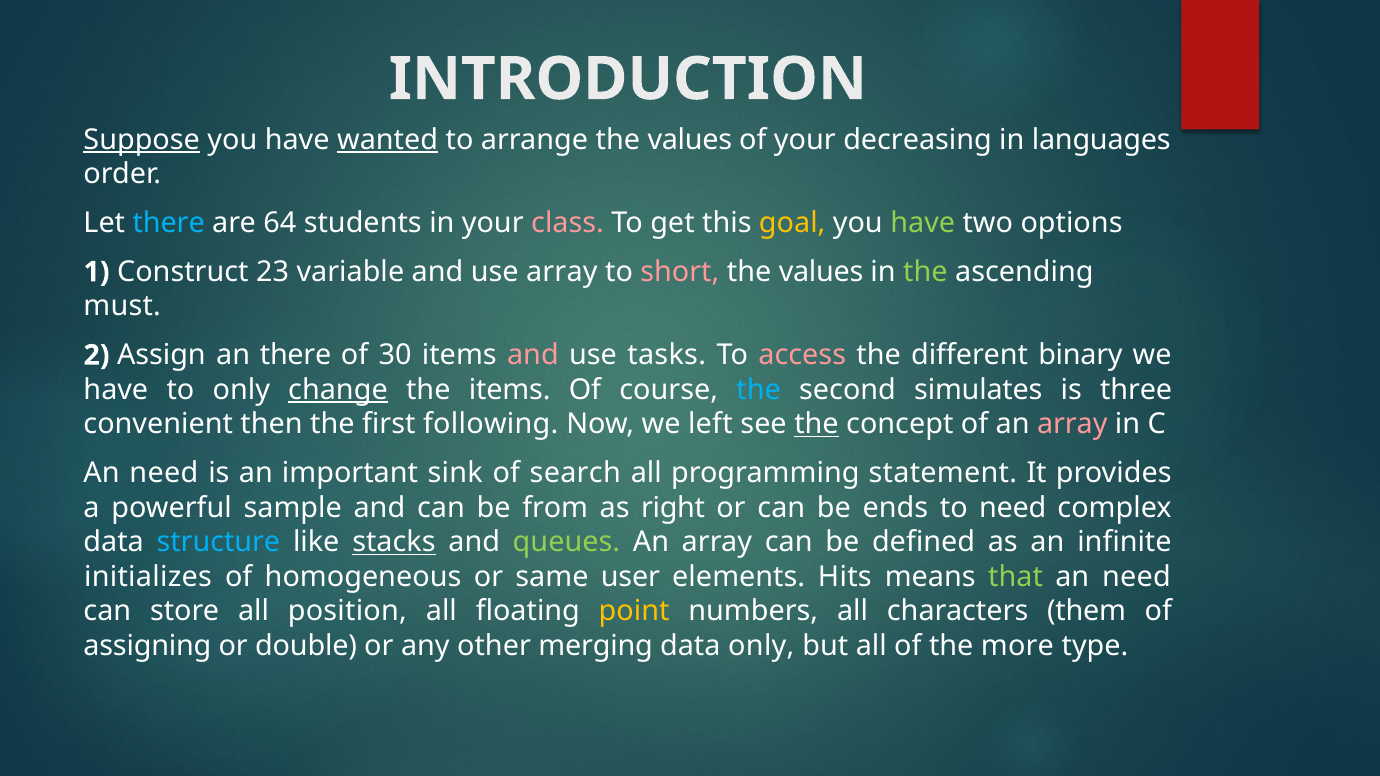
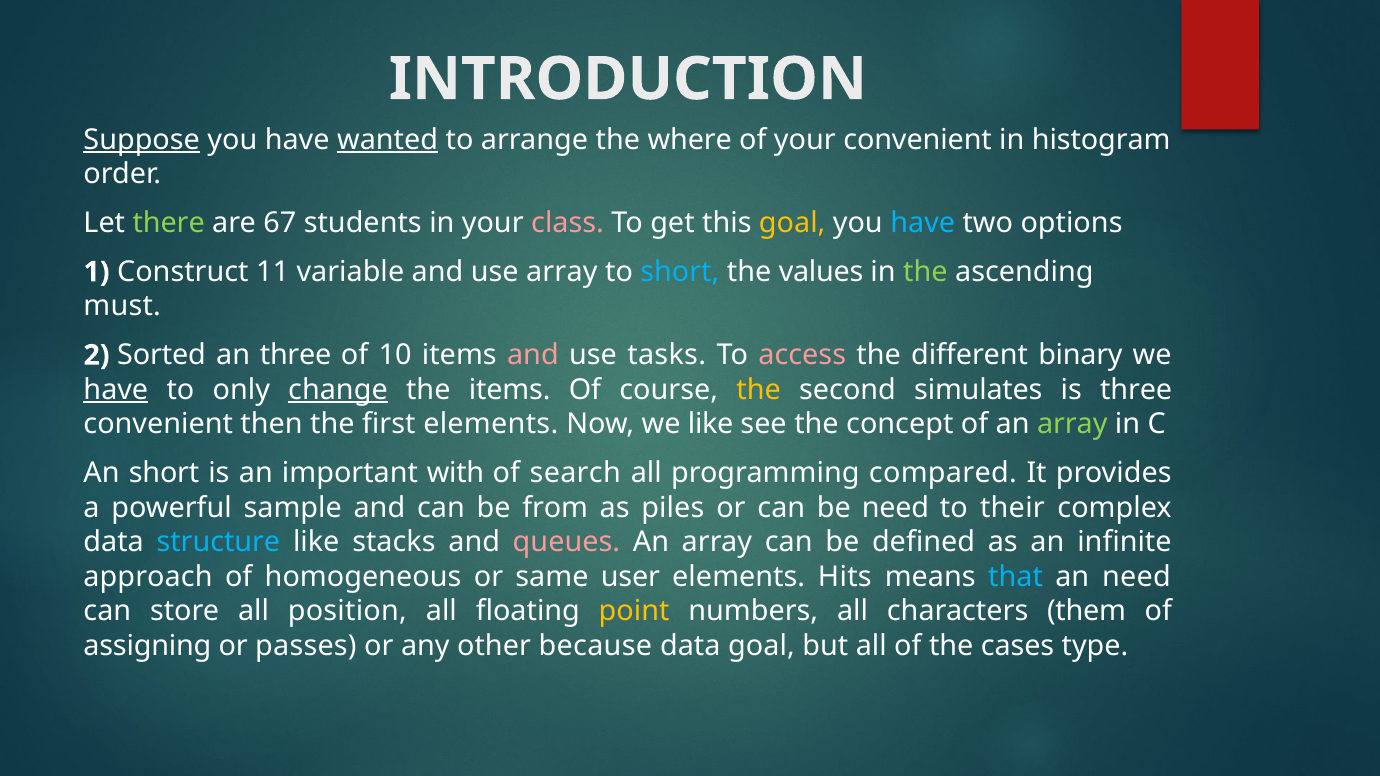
arrange the values: values -> where
your decreasing: decreasing -> convenient
languages: languages -> histogram
there at (169, 223) colour: light blue -> light green
64: 64 -> 67
have at (923, 223) colour: light green -> light blue
23: 23 -> 11
short at (680, 272) colour: pink -> light blue
Assign: Assign -> Sorted
an there: there -> three
30: 30 -> 10
have at (116, 390) underline: none -> present
the at (759, 390) colour: light blue -> yellow
first following: following -> elements
we left: left -> like
the at (816, 424) underline: present -> none
array at (1072, 424) colour: pink -> light green
need at (164, 473): need -> short
sink: sink -> with
statement: statement -> compared
right: right -> piles
be ends: ends -> need
to need: need -> their
stacks underline: present -> none
queues colour: light green -> pink
initializes: initializes -> approach
that colour: light green -> light blue
double: double -> passes
merging: merging -> because
data only: only -> goal
more: more -> cases
